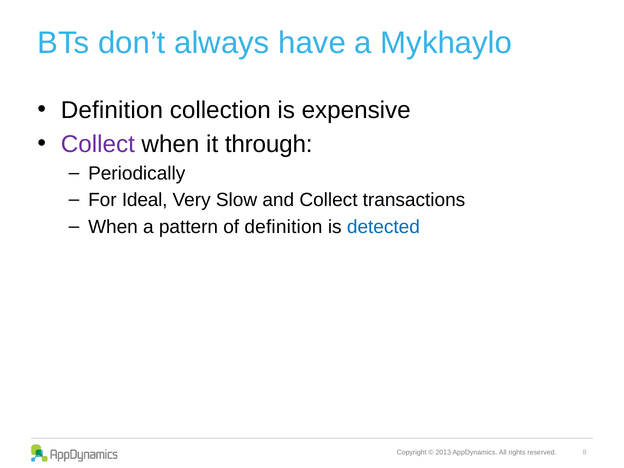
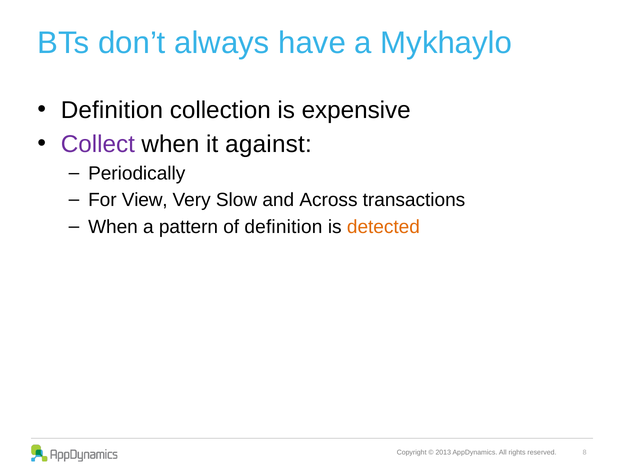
through: through -> against
Ideal: Ideal -> View
and Collect: Collect -> Across
detected colour: blue -> orange
